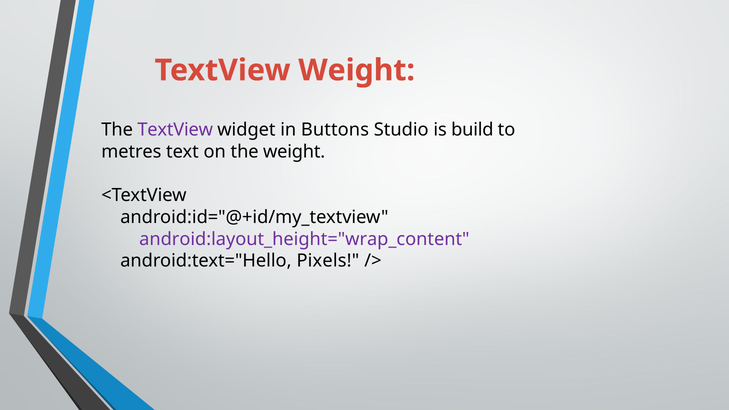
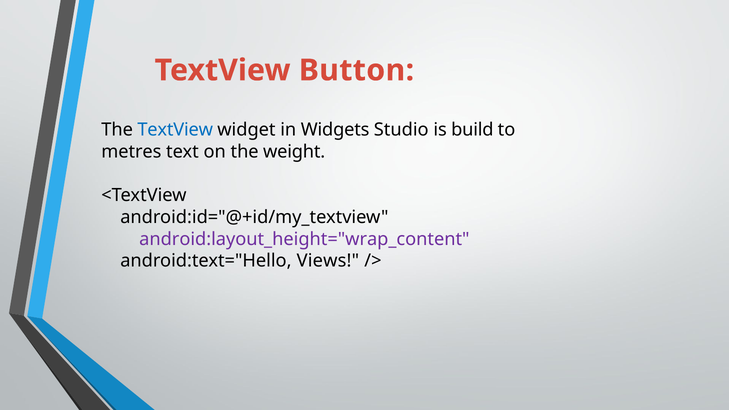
TextView Weight: Weight -> Button
TextView at (175, 130) colour: purple -> blue
Buttons: Buttons -> Widgets
Pixels: Pixels -> Views
